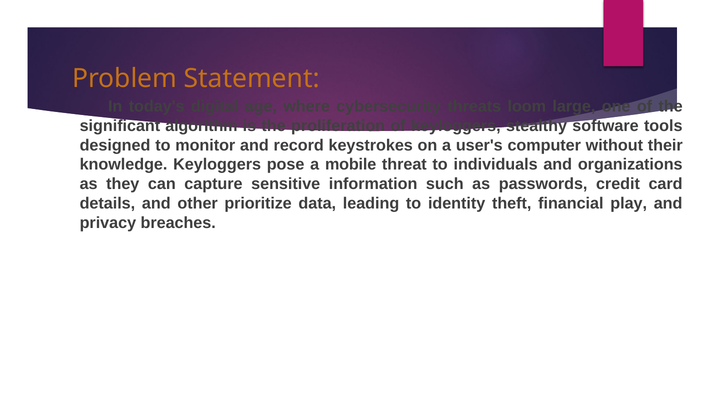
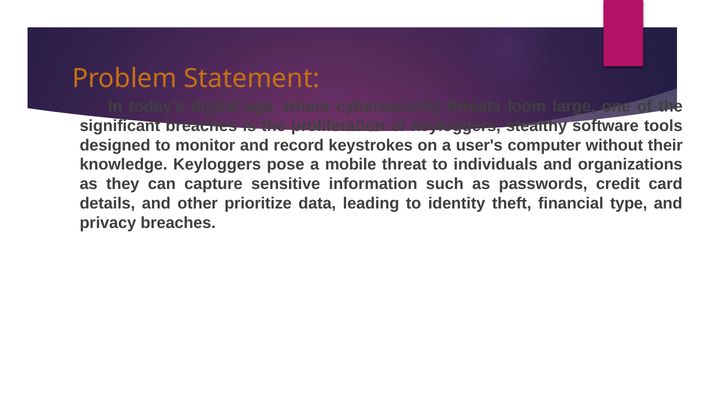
significant algorithm: algorithm -> breaches
play: play -> type
